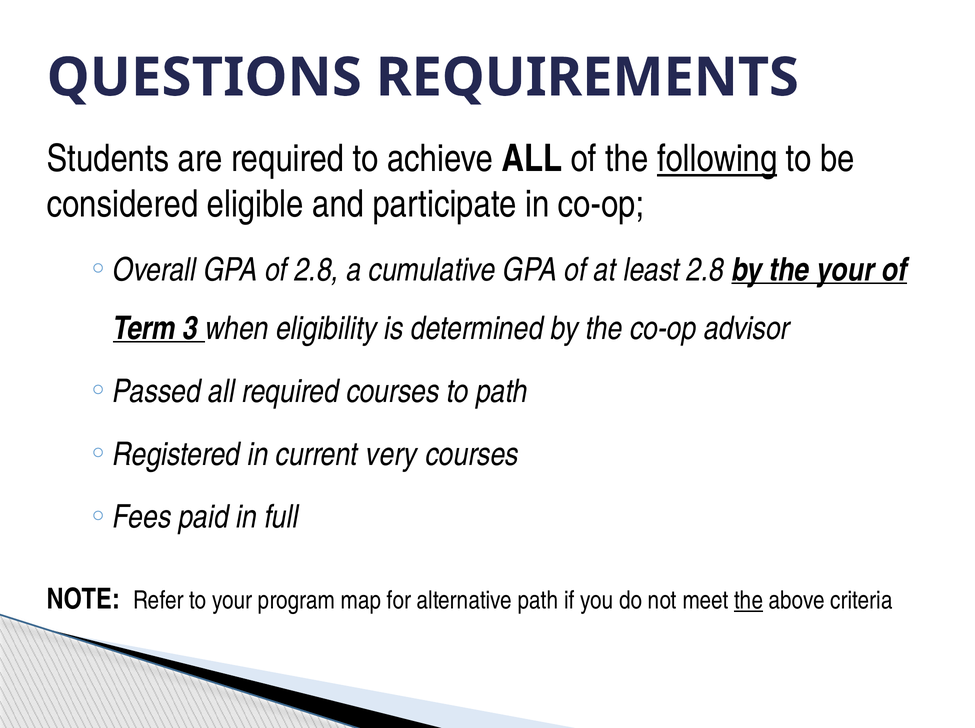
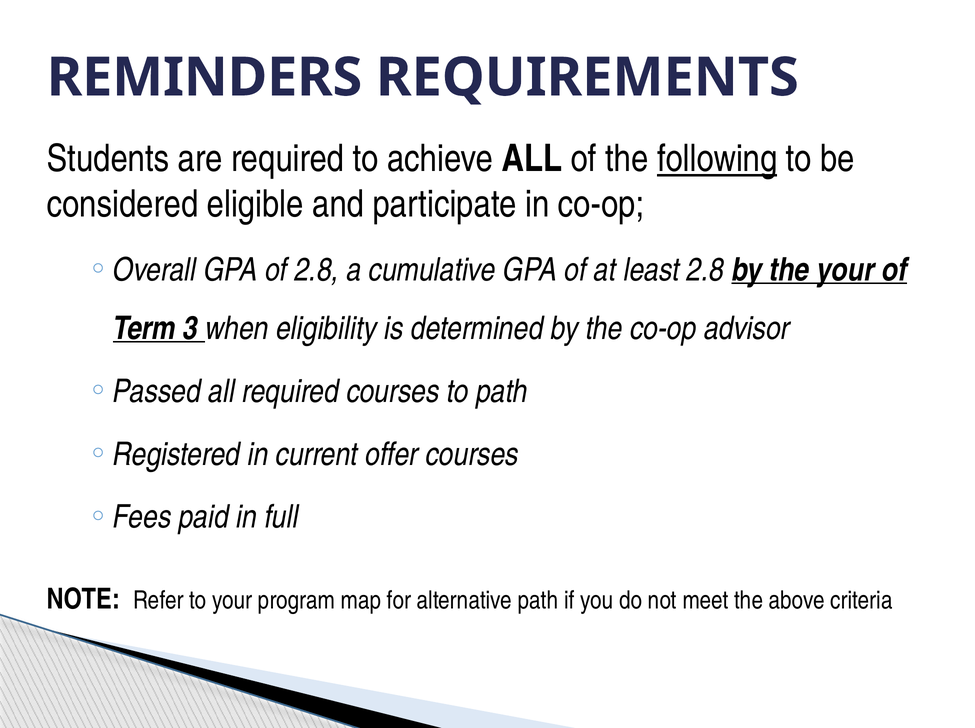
QUESTIONS: QUESTIONS -> REMINDERS
very: very -> offer
the at (749, 600) underline: present -> none
